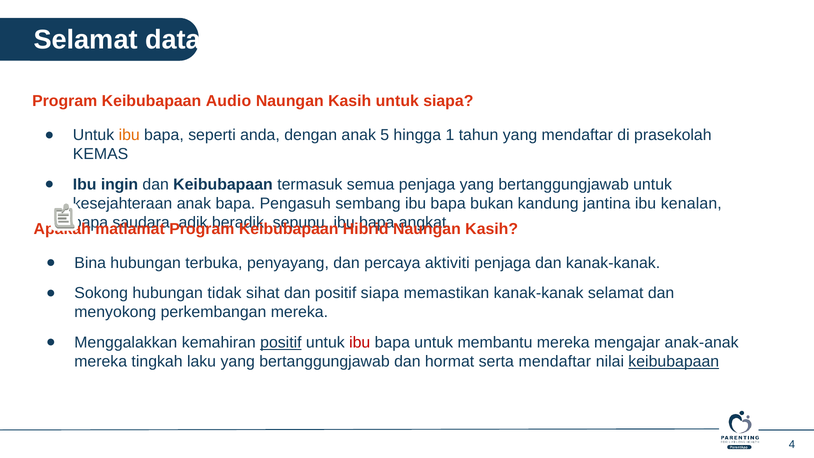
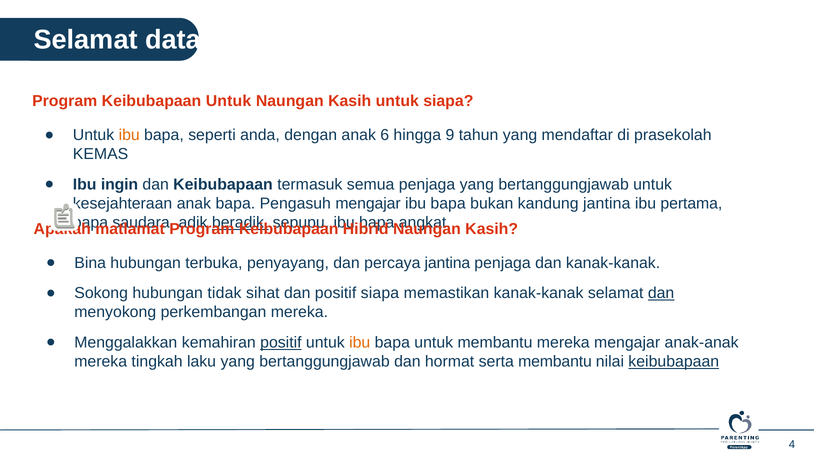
Keibubapaan Audio: Audio -> Untuk
5: 5 -> 6
1: 1 -> 9
Pengasuh sembang: sembang -> mengajar
kenalan: kenalan -> pertama
beradik underline: none -> present
percaya aktiviti: aktiviti -> jantina
dan at (661, 293) underline: none -> present
ibu at (360, 342) colour: red -> orange
serta mendaftar: mendaftar -> membantu
